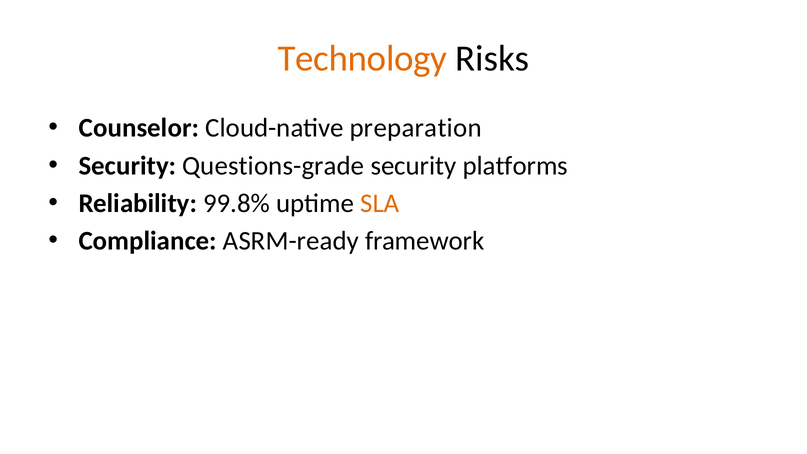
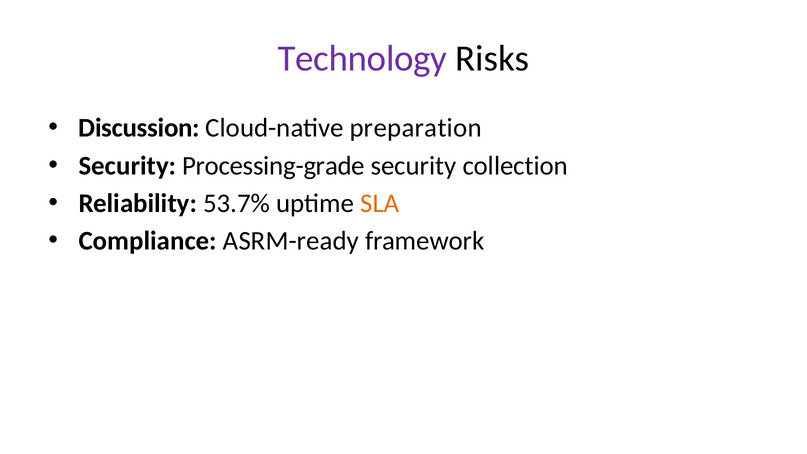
Technology colour: orange -> purple
Counselor: Counselor -> Discussion
Questions-grade: Questions-grade -> Processing-grade
platforms: platforms -> collection
99.8%: 99.8% -> 53.7%
